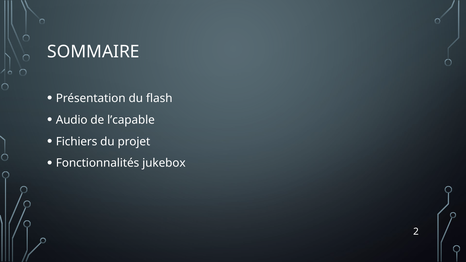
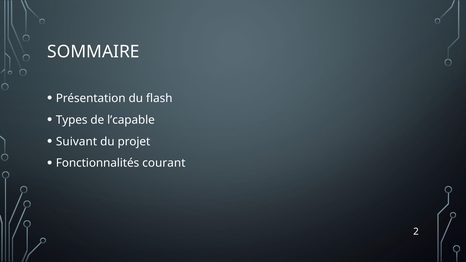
Audio: Audio -> Types
Fichiers: Fichiers -> Suivant
jukebox: jukebox -> courant
